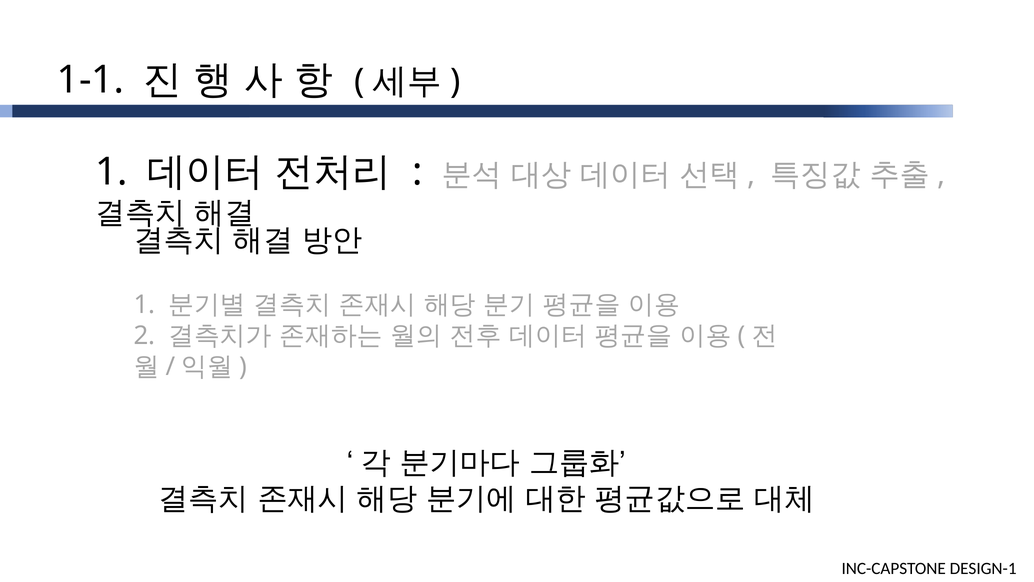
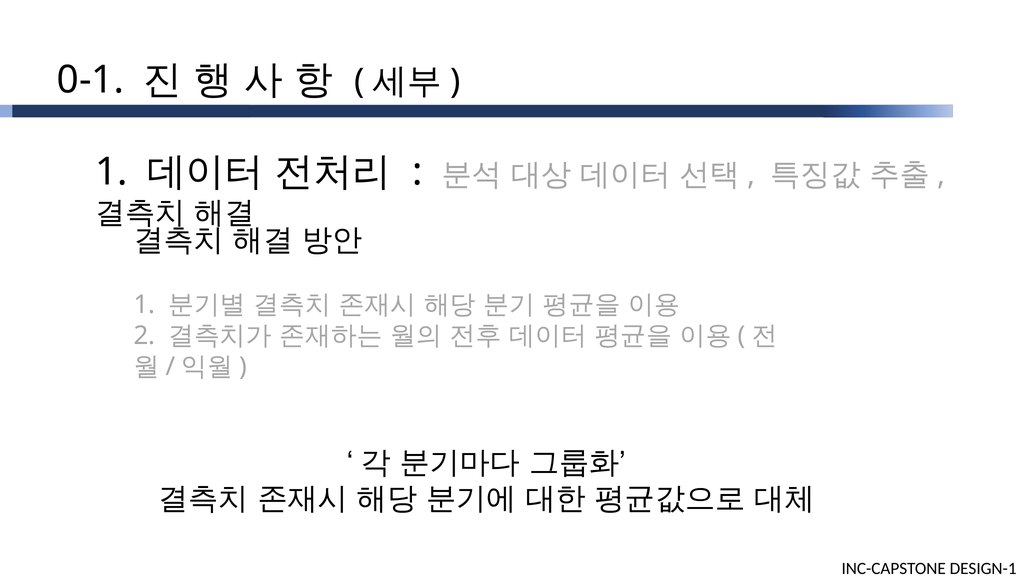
1-1: 1-1 -> 0-1
